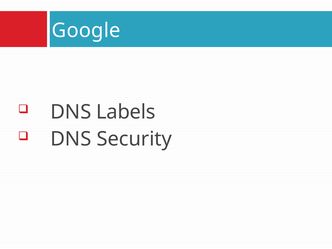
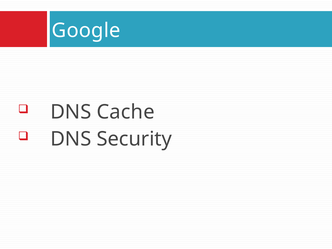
Labels: Labels -> Cache
